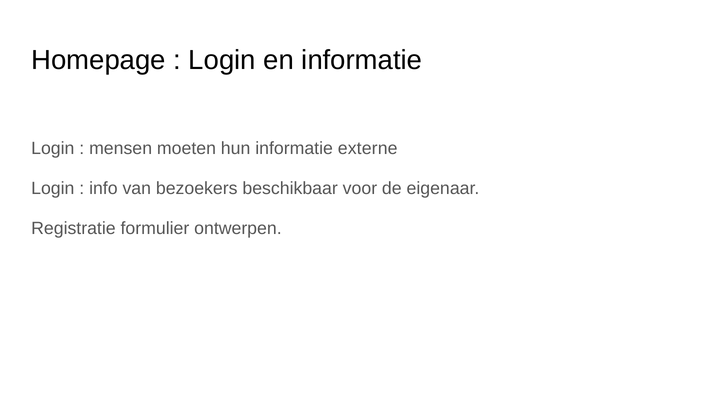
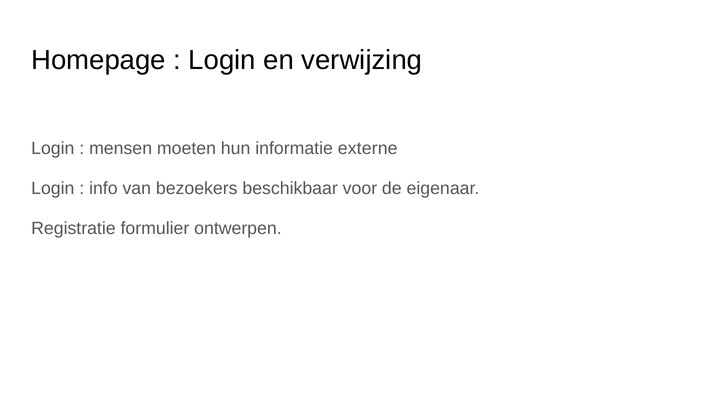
en informatie: informatie -> verwijzing
